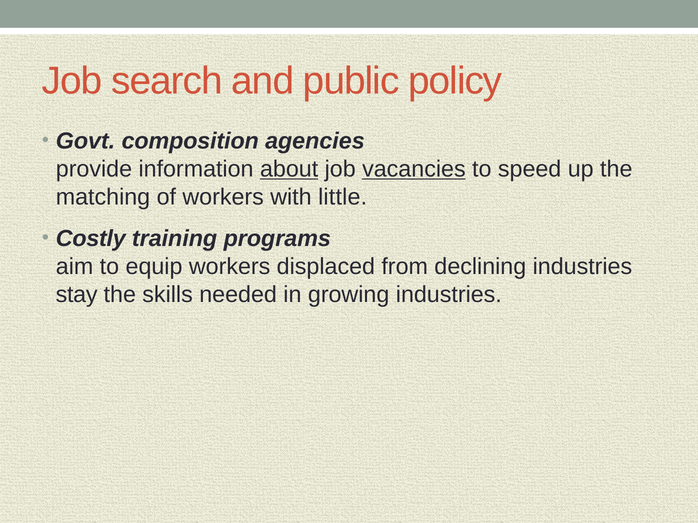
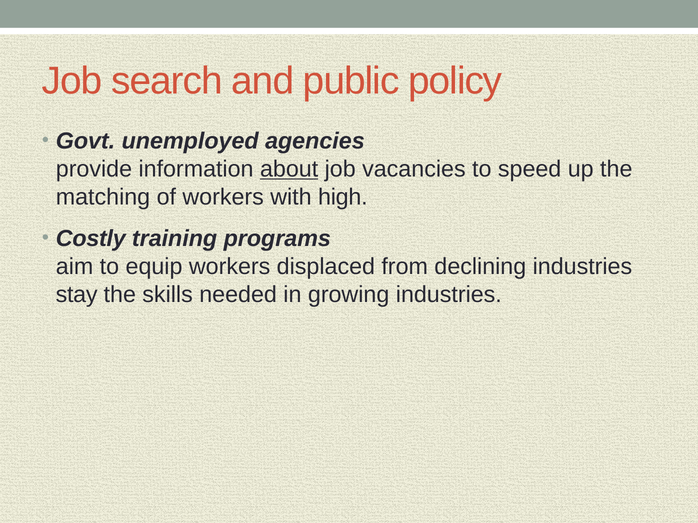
composition: composition -> unemployed
vacancies underline: present -> none
little: little -> high
